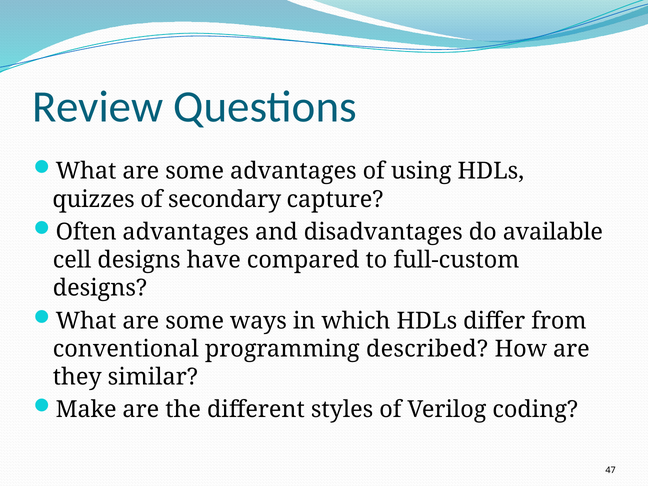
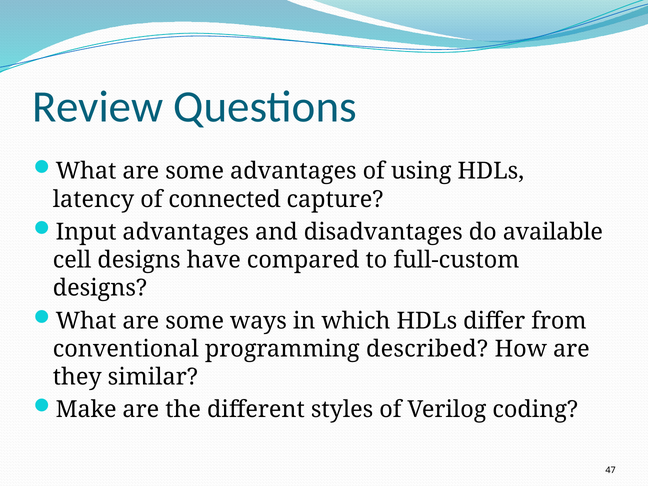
quizzes: quizzes -> latency
secondary: secondary -> connected
Often: Often -> Input
